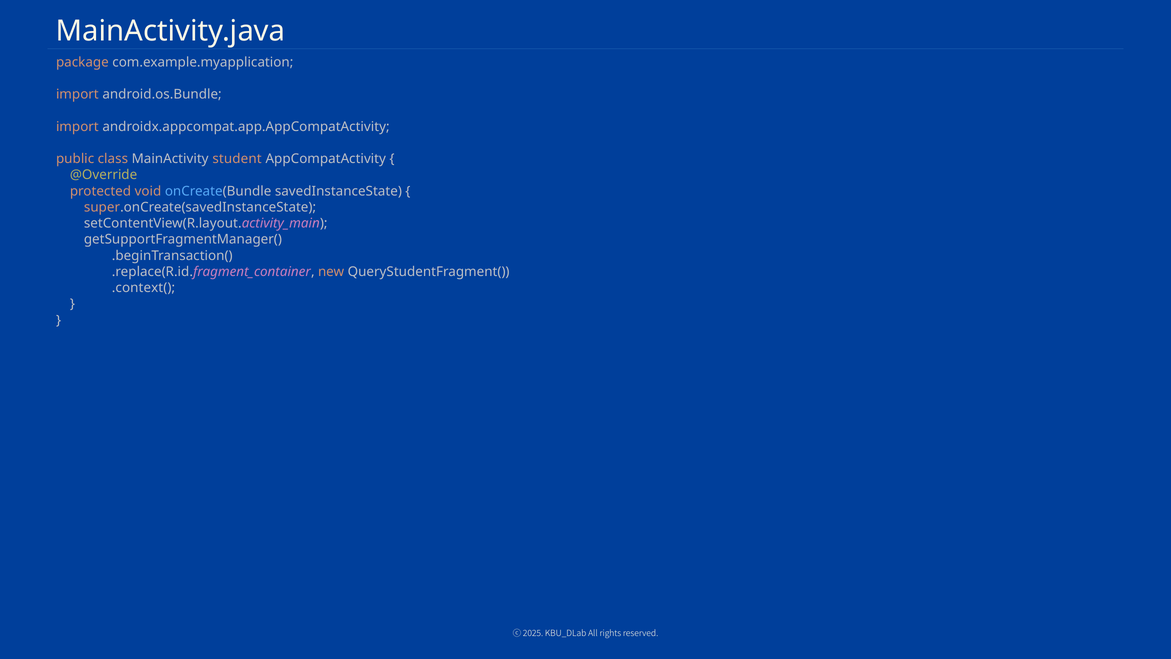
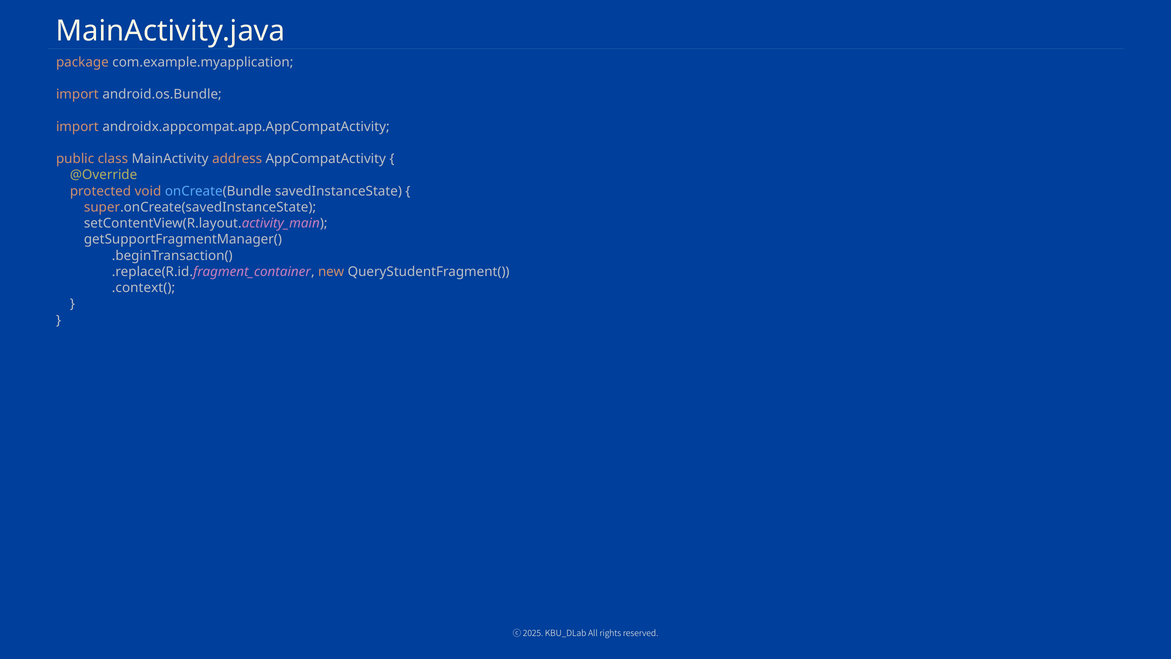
student: student -> address
